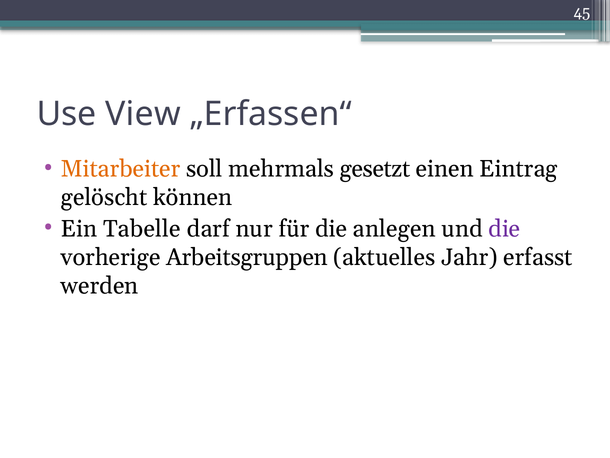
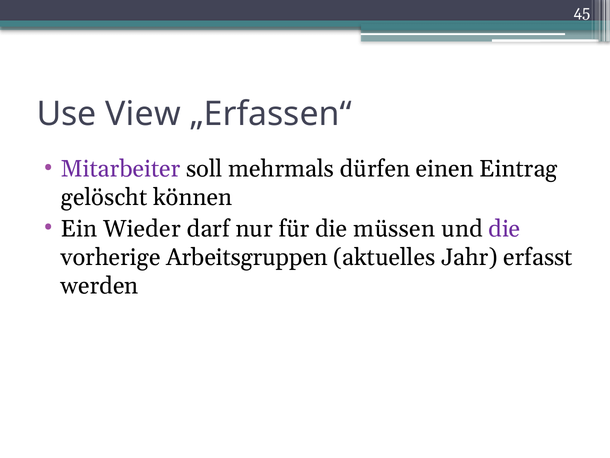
Mitarbeiter colour: orange -> purple
gesetzt: gesetzt -> dürfen
Tabelle: Tabelle -> Wieder
anlegen: anlegen -> müssen
